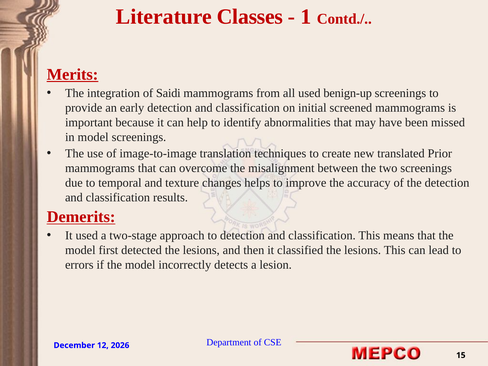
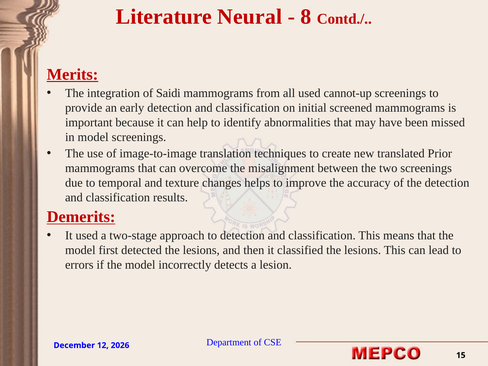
Classes: Classes -> Neural
1: 1 -> 8
benign-up: benign-up -> cannot-up
